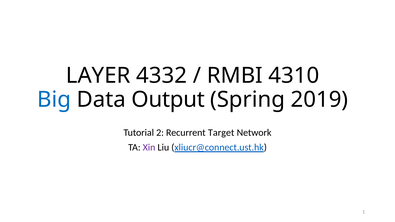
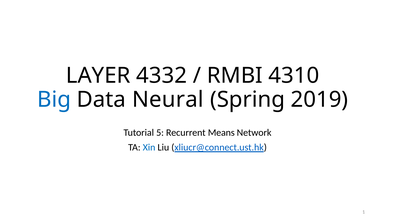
Output: Output -> Neural
2: 2 -> 5
Target: Target -> Means
Xin colour: purple -> blue
